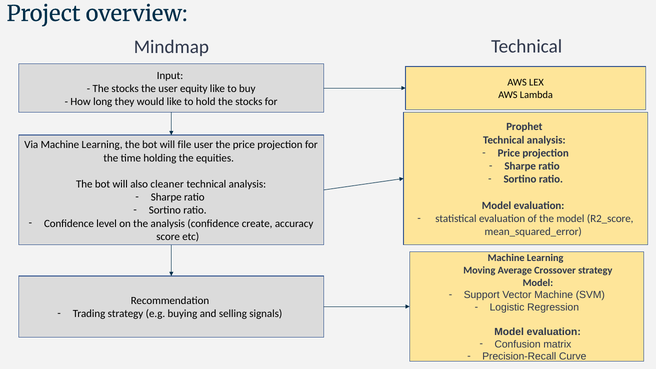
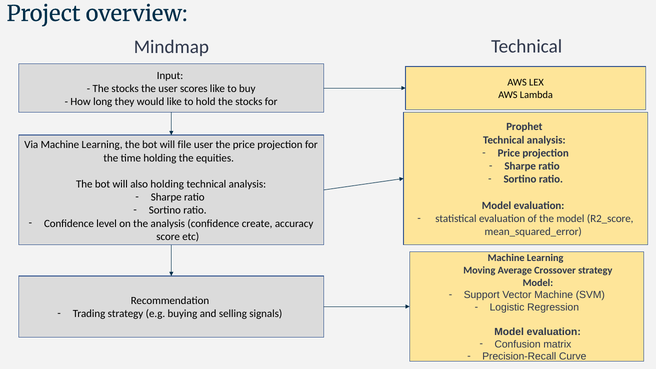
equity: equity -> scores
also cleaner: cleaner -> holding
